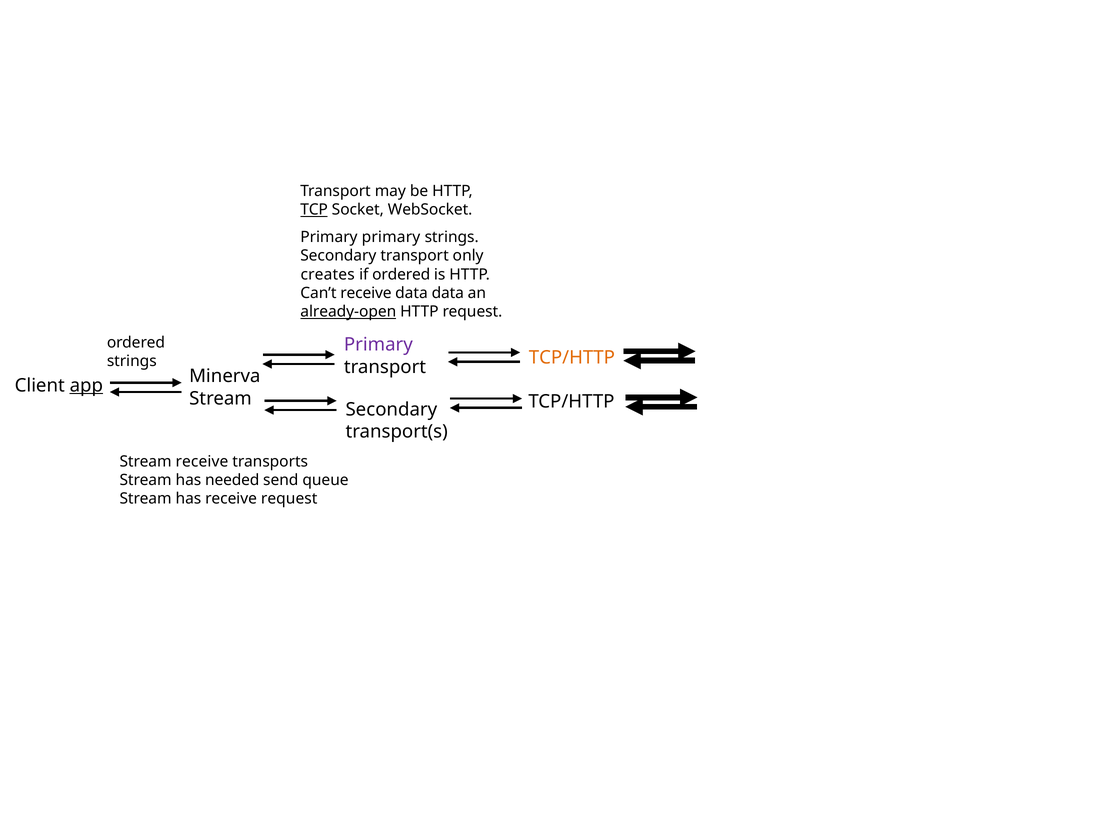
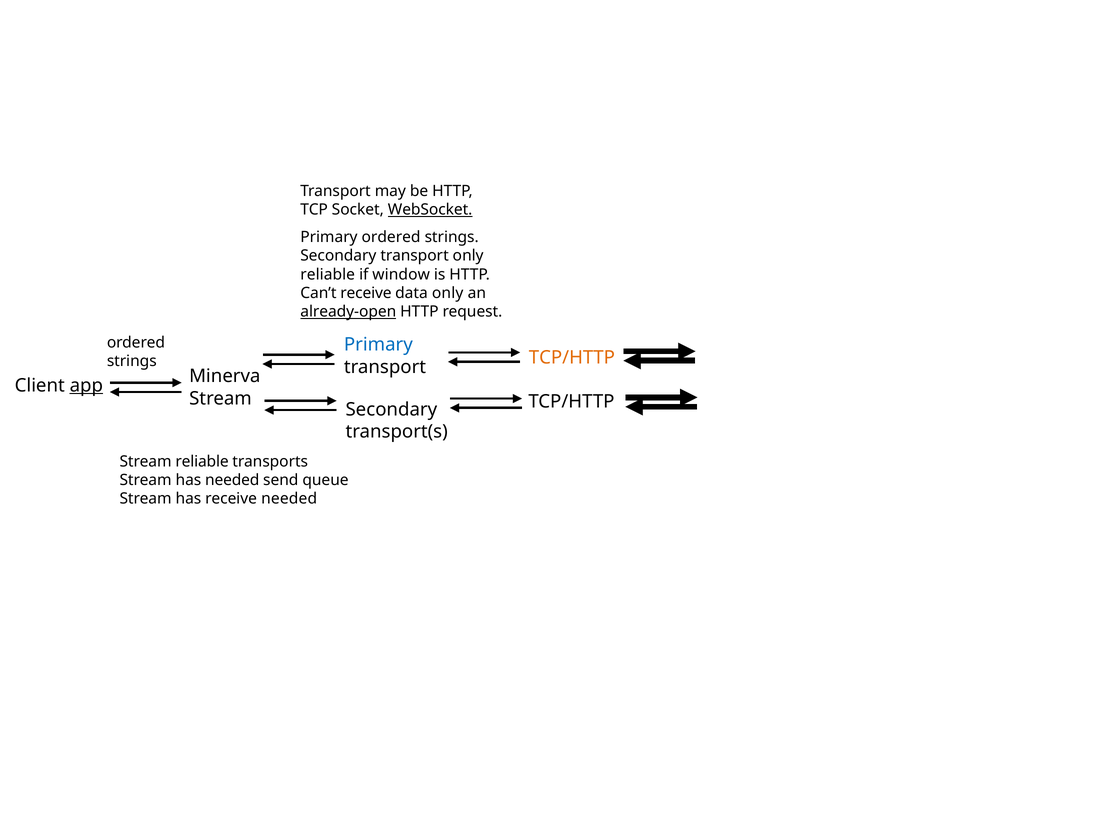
TCP underline: present -> none
WebSocket underline: none -> present
Primary primary: primary -> ordered
creates at (328, 274): creates -> reliable
if ordered: ordered -> window
data data: data -> only
Primary at (378, 345) colour: purple -> blue
Stream receive: receive -> reliable
receive request: request -> needed
